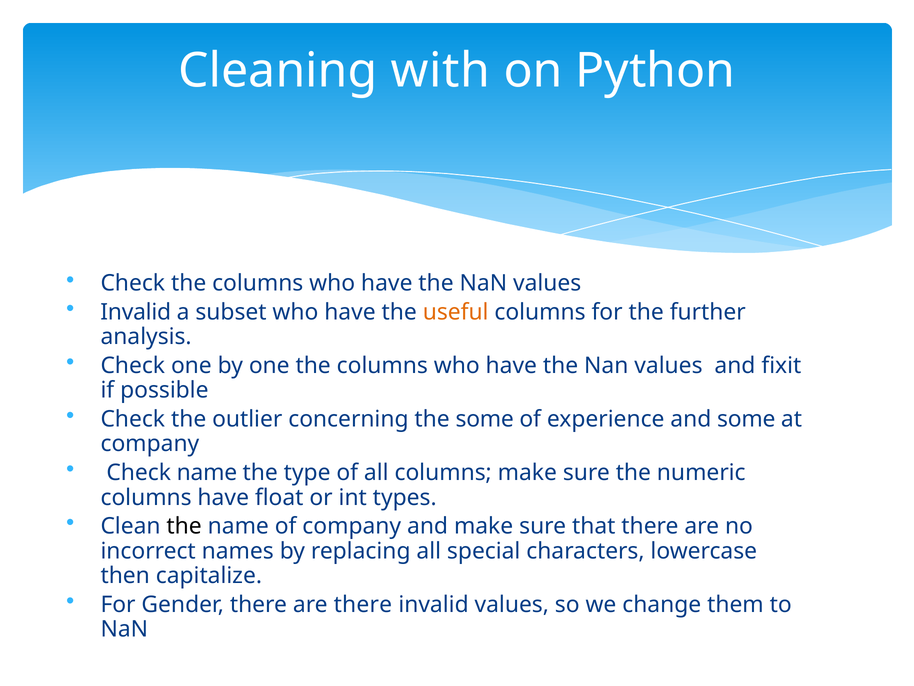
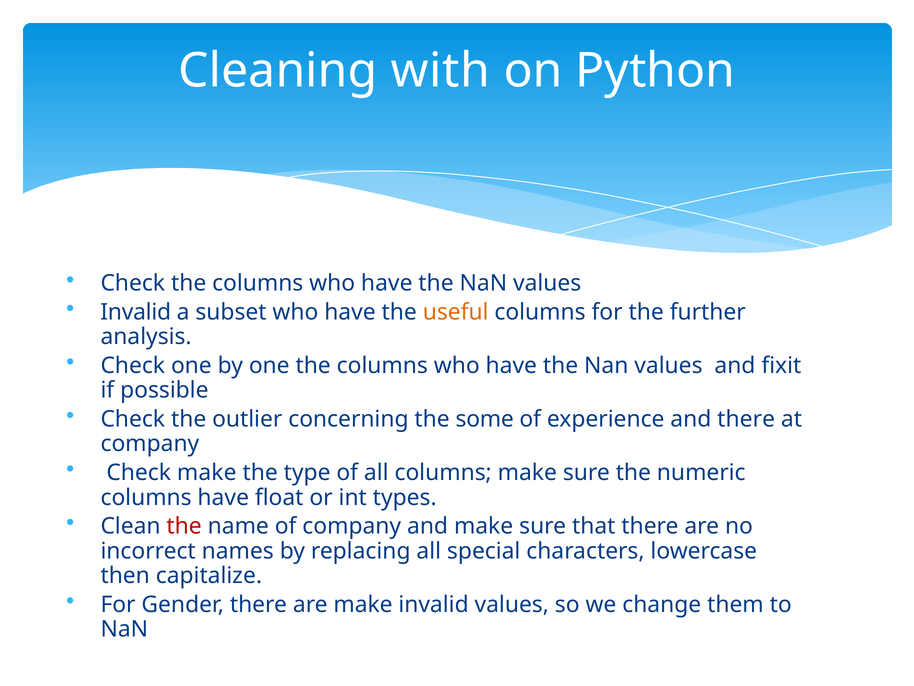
and some: some -> there
Check name: name -> make
the at (184, 526) colour: black -> red
are there: there -> make
